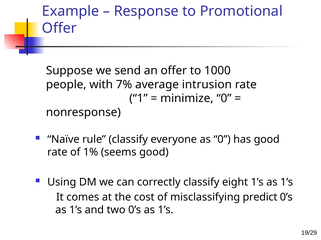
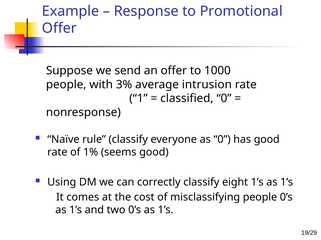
7%: 7% -> 3%
minimize: minimize -> classified
misclassifying predict: predict -> people
